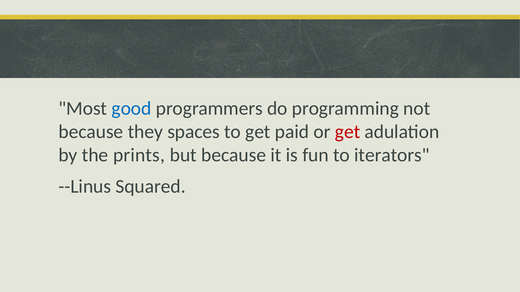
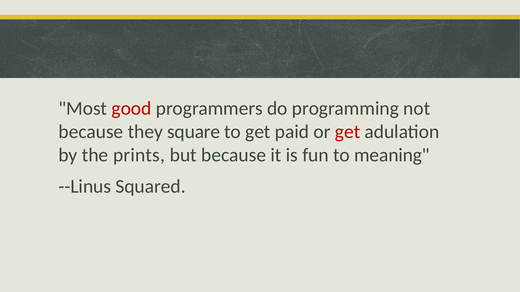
good colour: blue -> red
spaces: spaces -> square
iterators: iterators -> meaning
